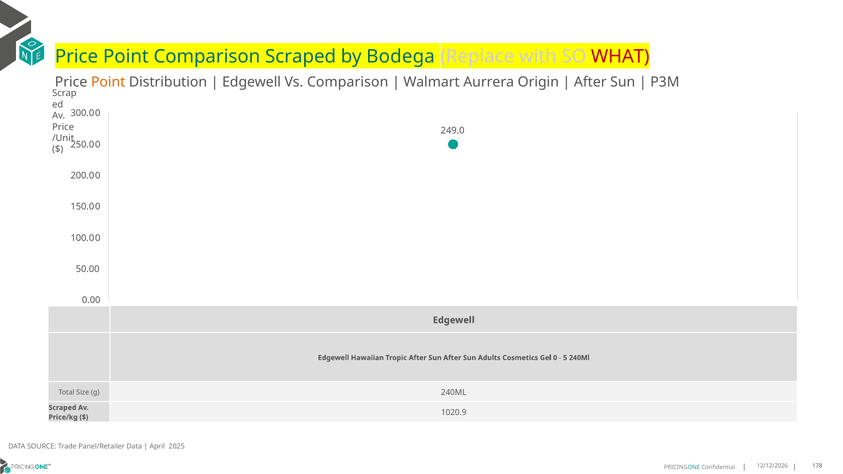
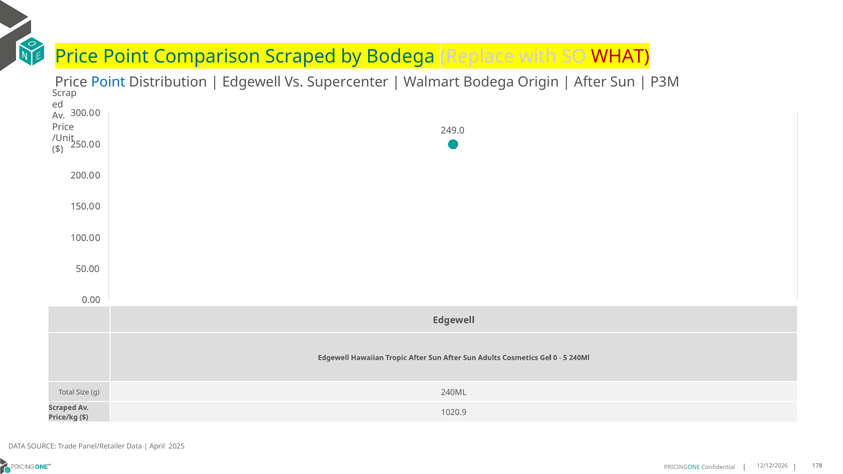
Point at (108, 82) colour: orange -> blue
Vs Comparison: Comparison -> Supercenter
Walmart Aurrera: Aurrera -> Bodega
